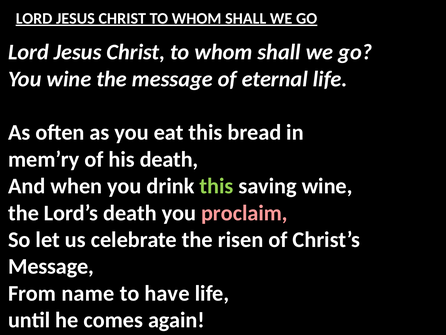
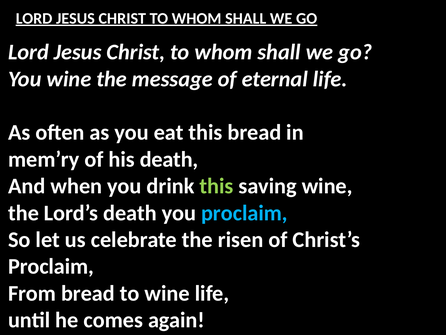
proclaim at (244, 213) colour: pink -> light blue
Message at (51, 266): Message -> Proclaim
From name: name -> bread
to have: have -> wine
